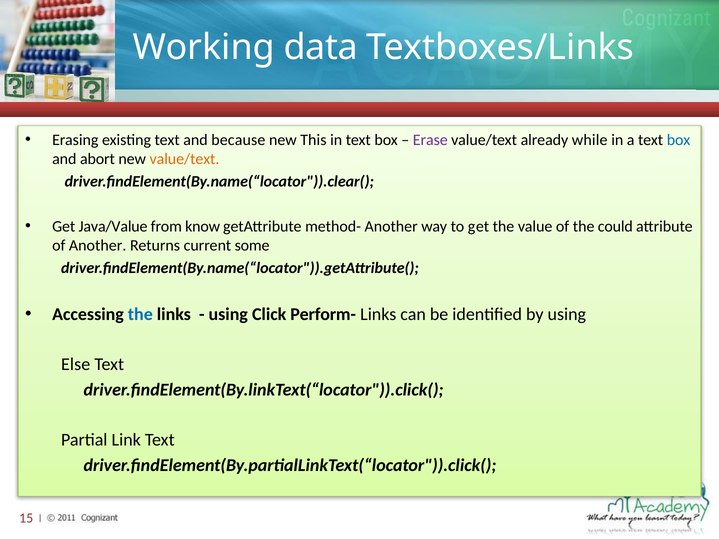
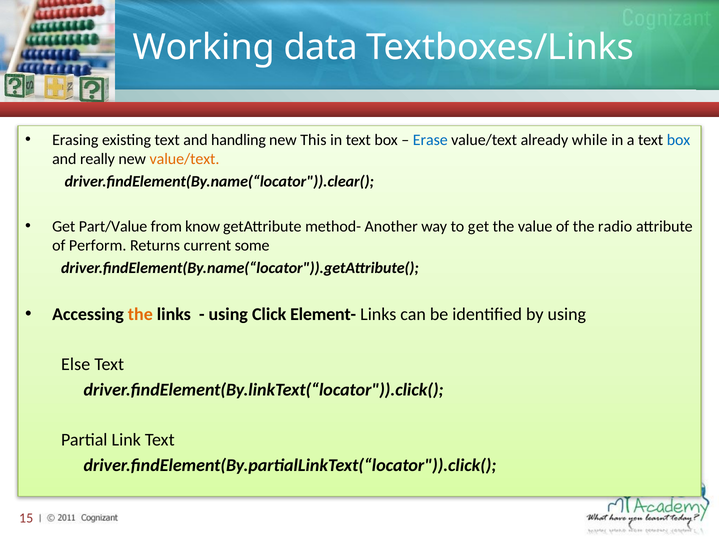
because: because -> handling
Erase colour: purple -> blue
abort: abort -> really
Java/Value: Java/Value -> Part/Value
could: could -> radio
of Another: Another -> Perform
the at (140, 314) colour: blue -> orange
Perform-: Perform- -> Element-
